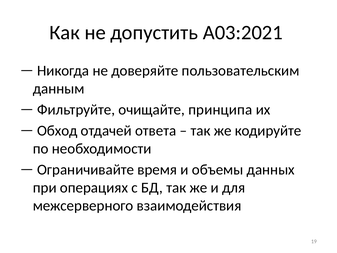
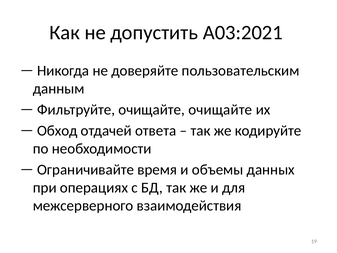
очищайте принципа: принципа -> очищайте
